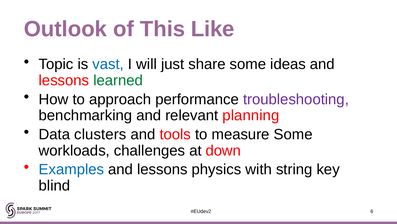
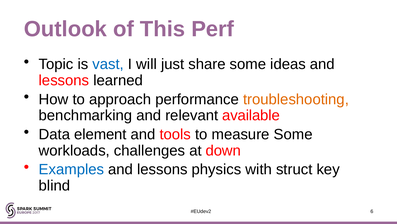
Like: Like -> Perf
learned colour: green -> black
troubleshooting colour: purple -> orange
planning: planning -> available
clusters: clusters -> element
string: string -> struct
